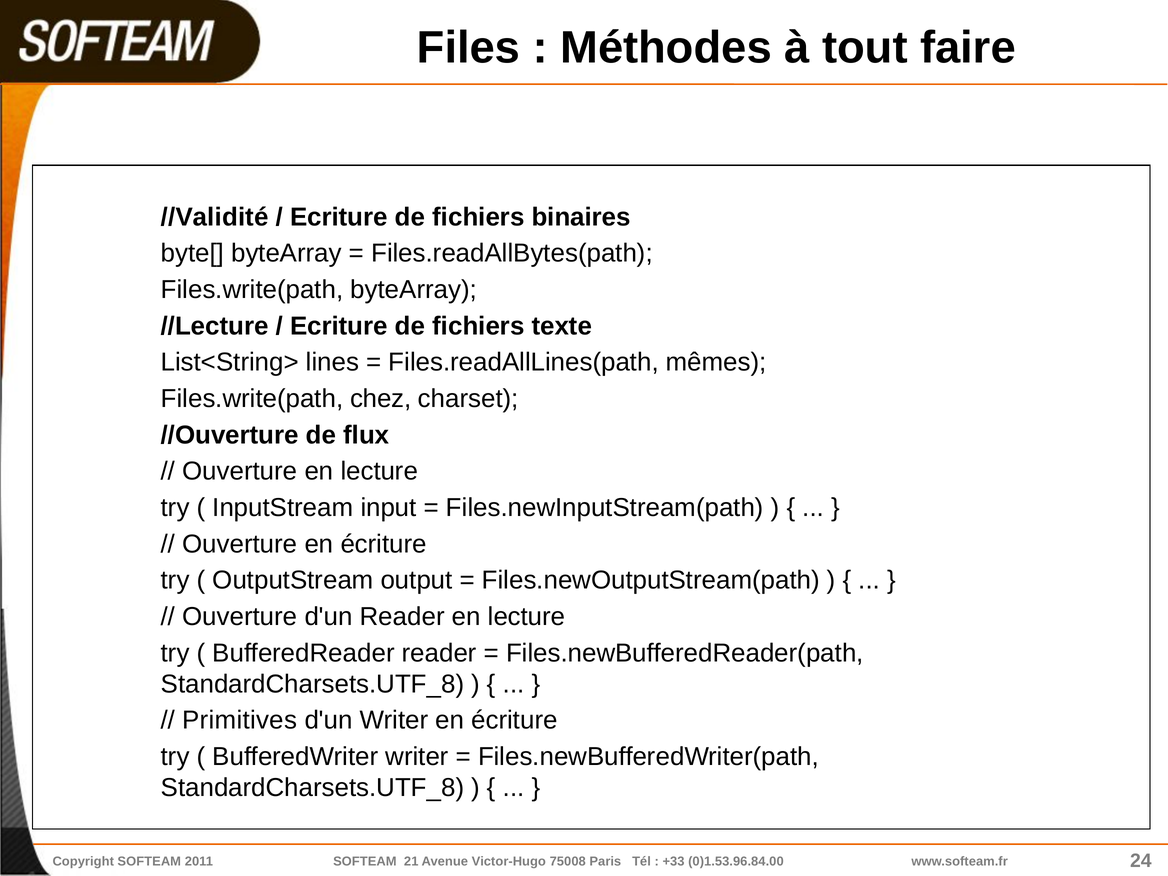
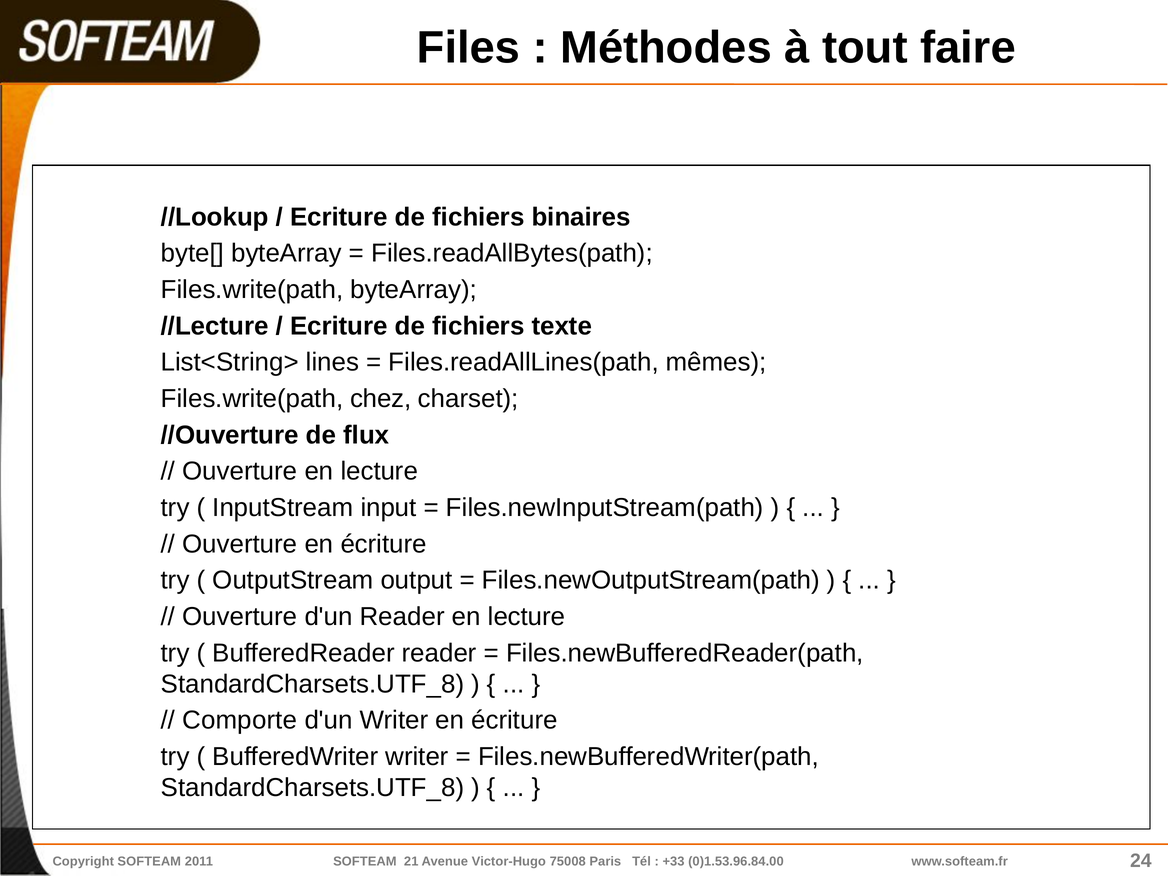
//Validité: //Validité -> //Lookup
Primitives: Primitives -> Comporte
